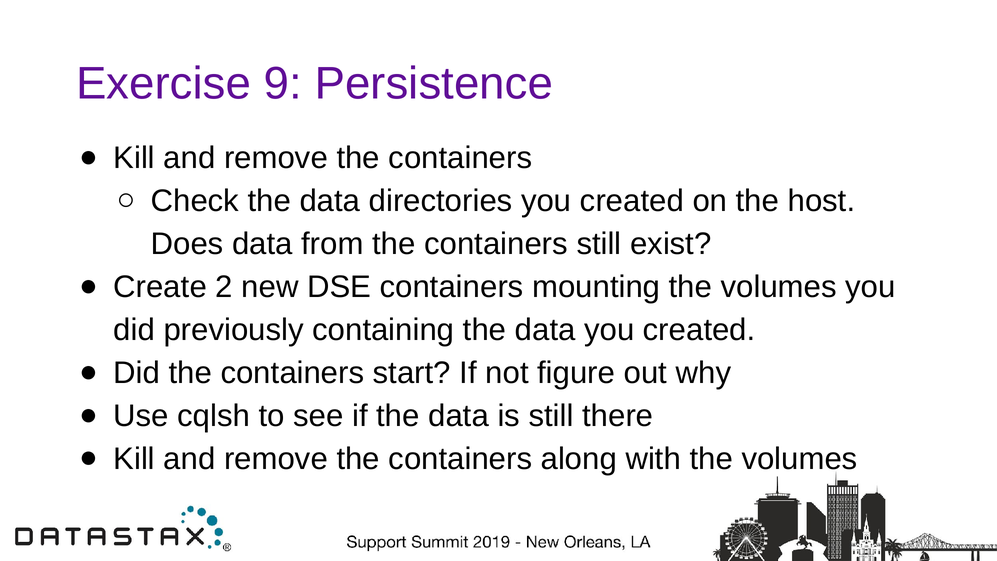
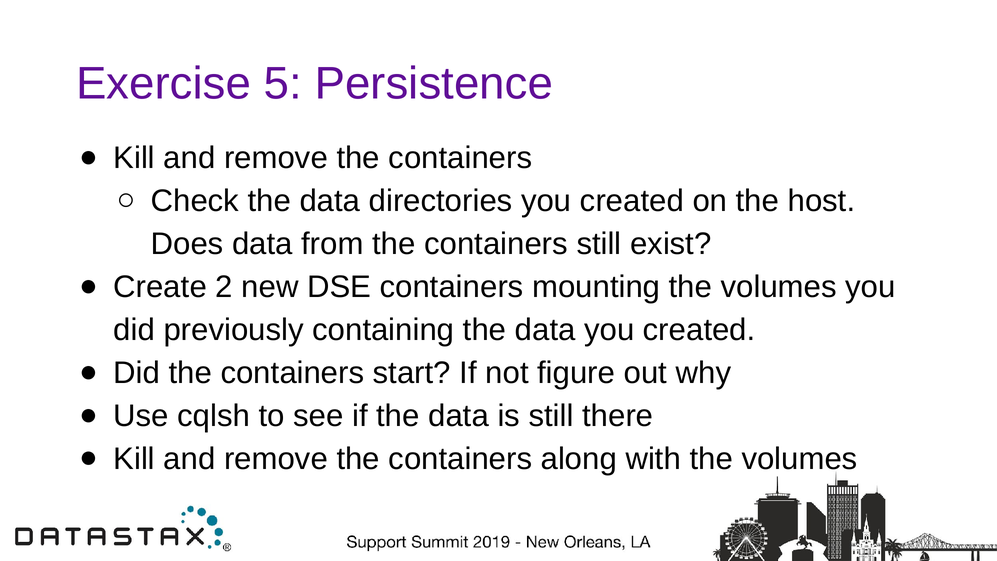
9: 9 -> 5
